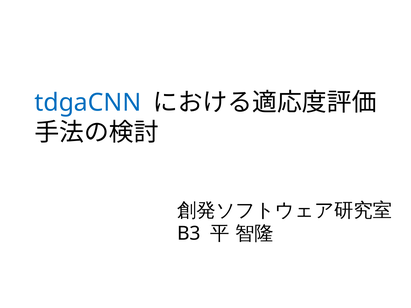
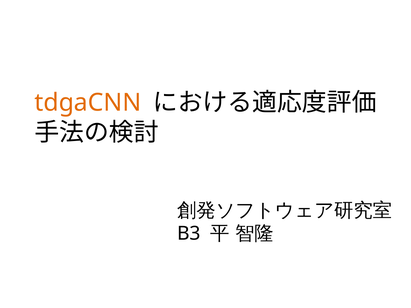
tdgaCNN colour: blue -> orange
